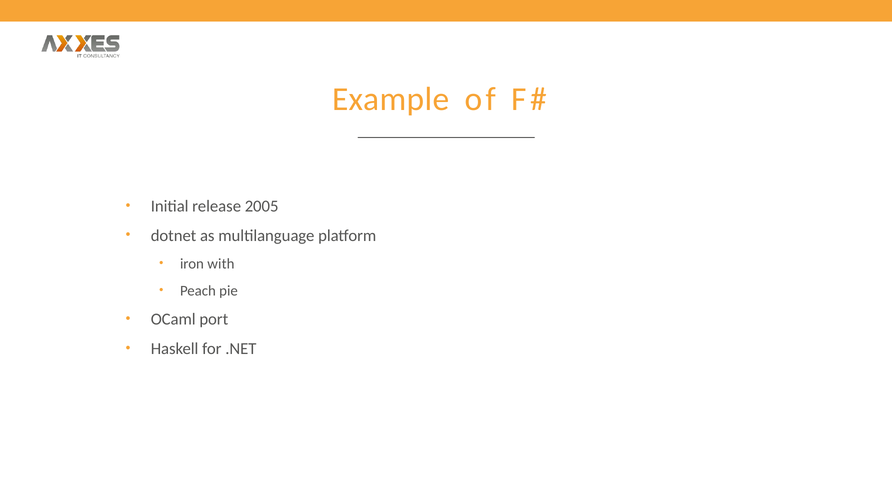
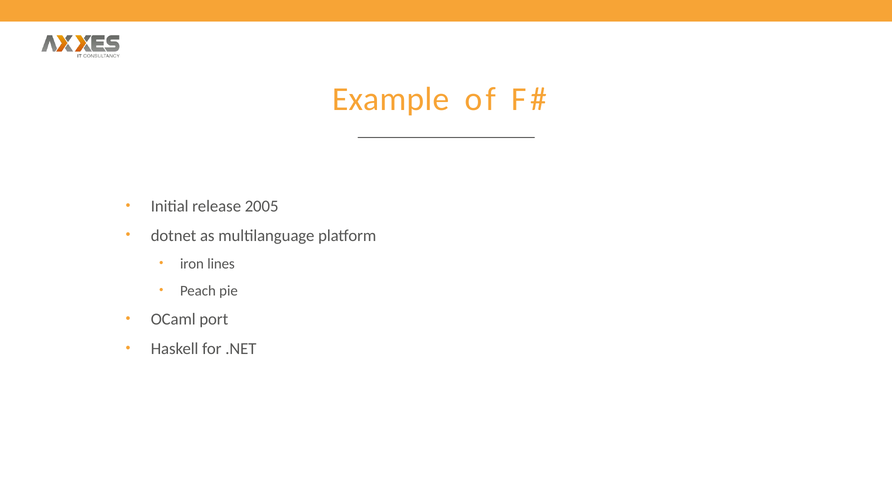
with: with -> lines
